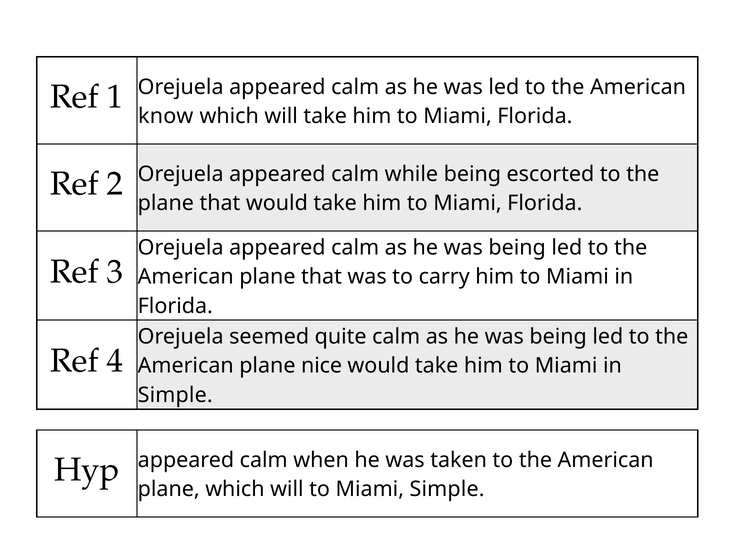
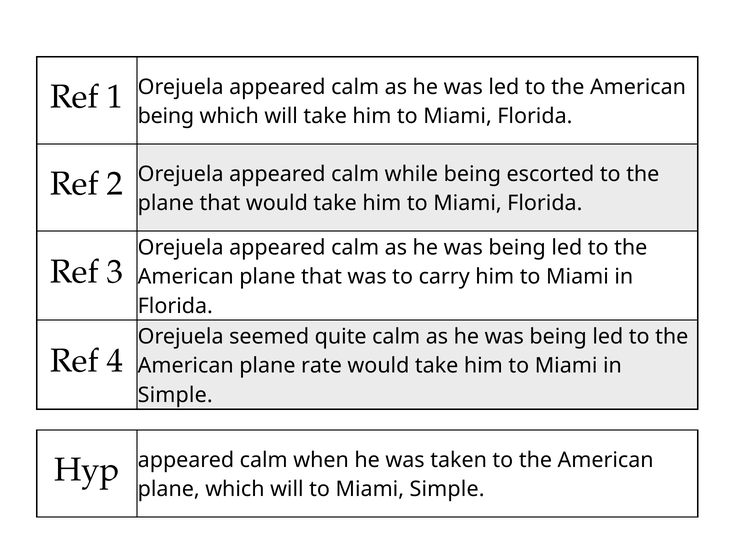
know at (166, 116): know -> being
nice: nice -> rate
